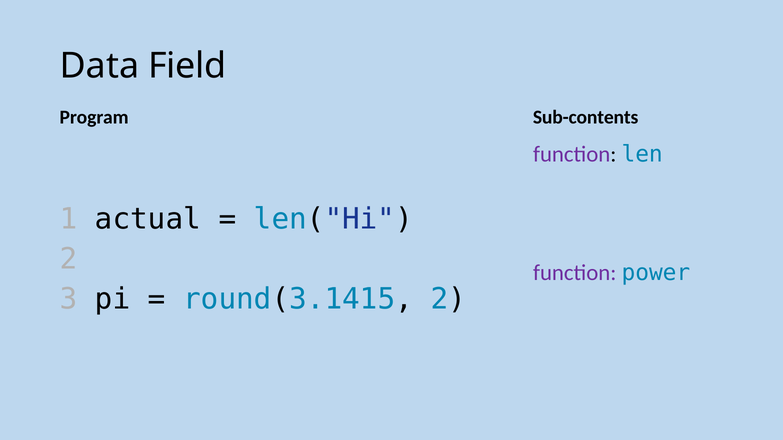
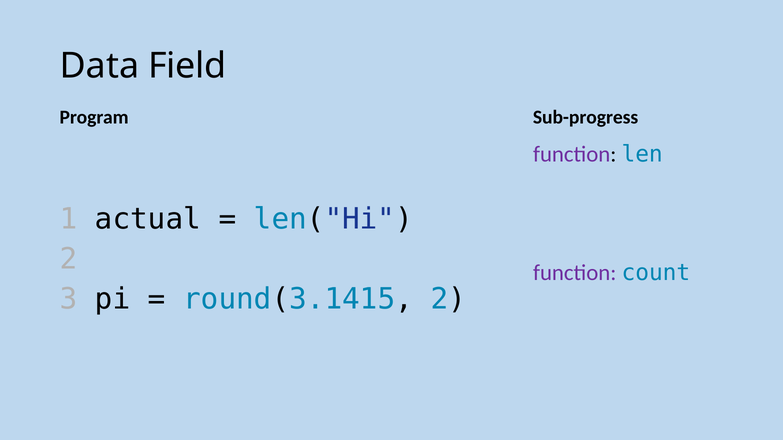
Sub-contents: Sub-contents -> Sub-progress
power: power -> count
